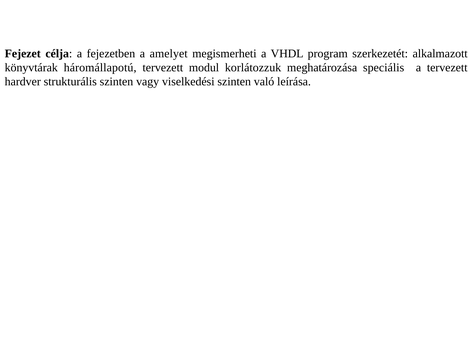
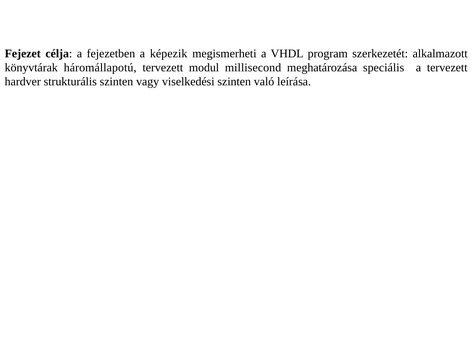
amelyet: amelyet -> képezik
korlátozzuk: korlátozzuk -> millisecond
